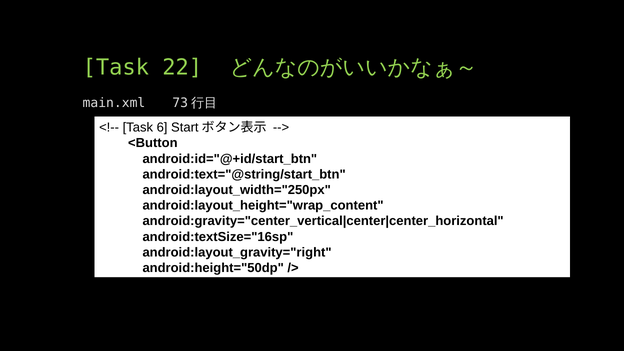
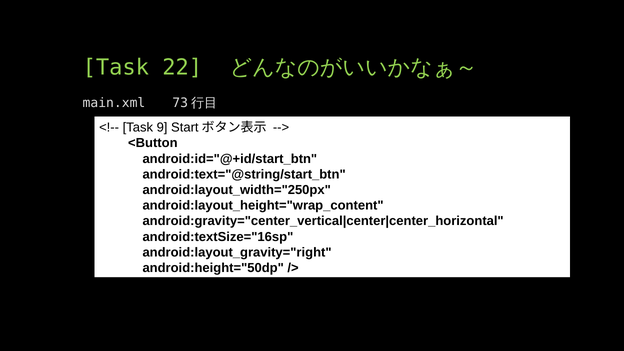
6: 6 -> 9
